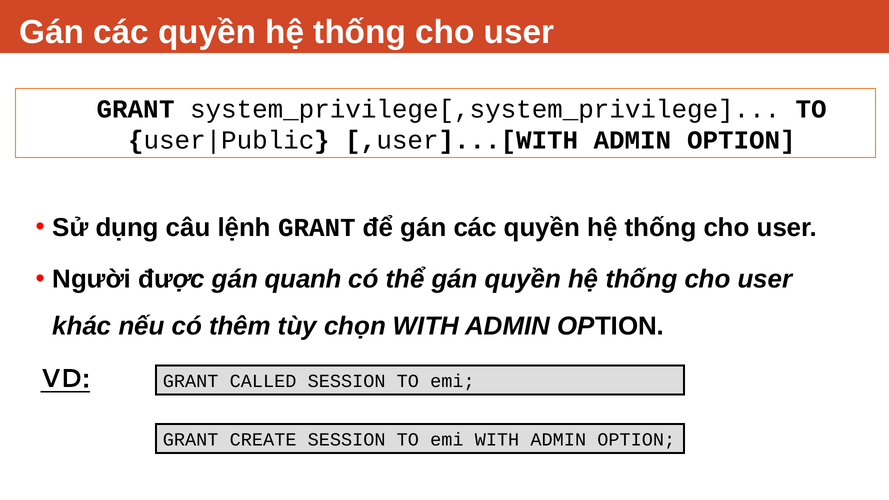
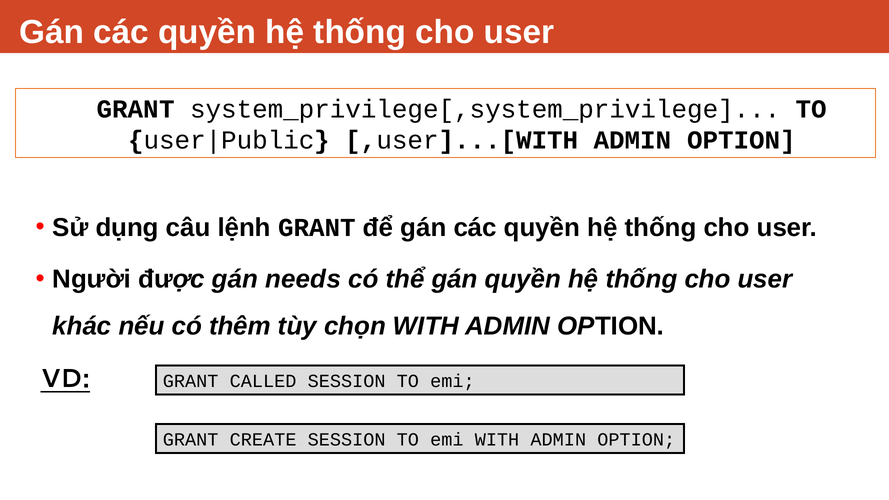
quanh: quanh -> needs
